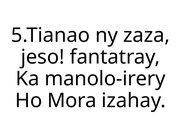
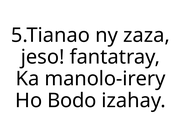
Mora: Mora -> Bodo
